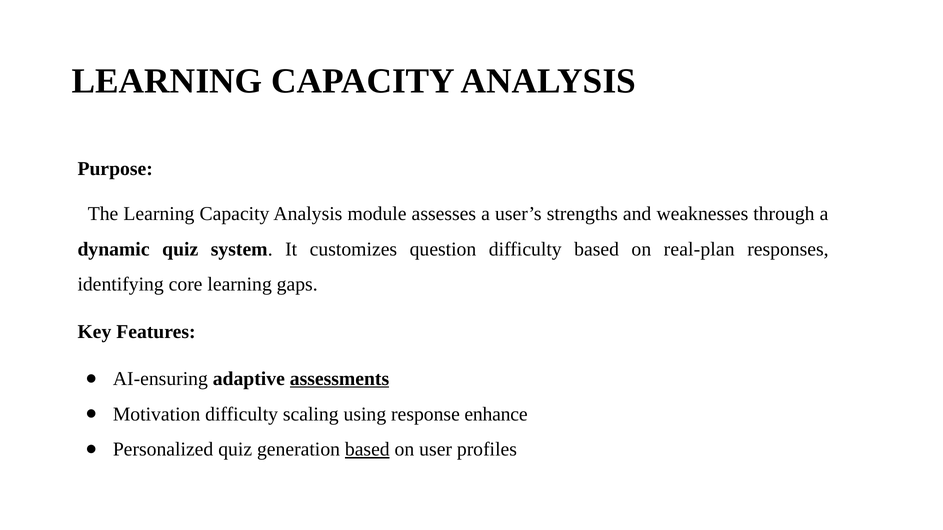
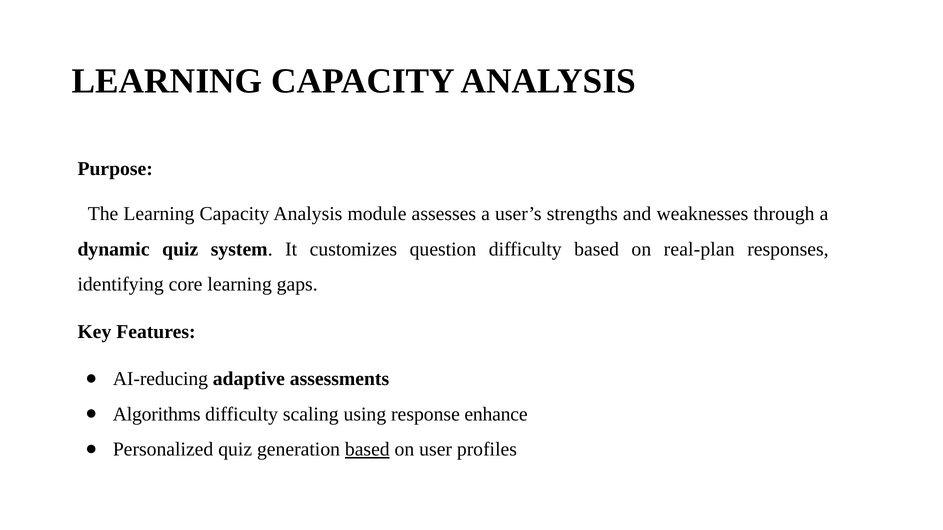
AI-ensuring: AI-ensuring -> AI-reducing
assessments underline: present -> none
Motivation: Motivation -> Algorithms
